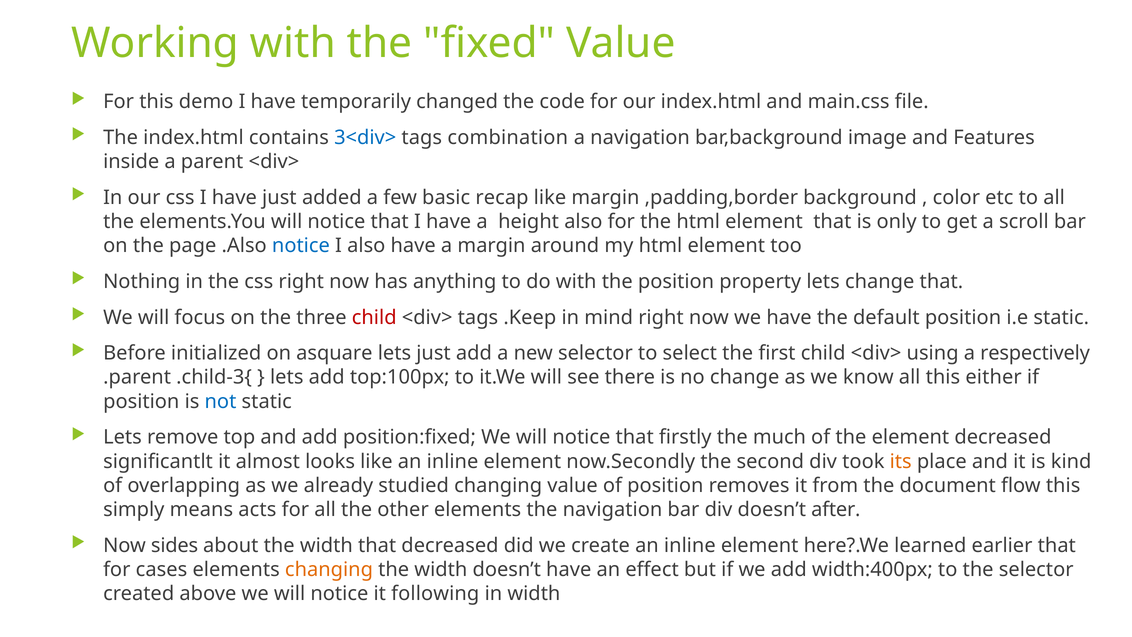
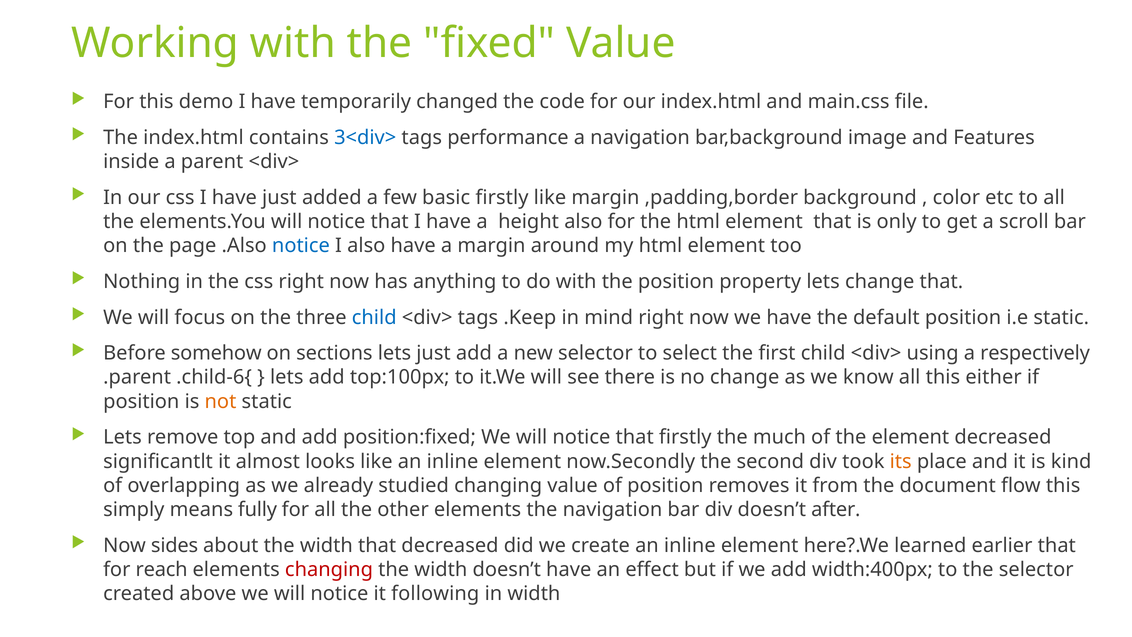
combination: combination -> performance
basic recap: recap -> firstly
child at (374, 317) colour: red -> blue
initialized: initialized -> somehow
asquare: asquare -> sections
.child-3{: .child-3{ -> .child-6{
not colour: blue -> orange
acts: acts -> fully
cases: cases -> reach
changing at (329, 569) colour: orange -> red
